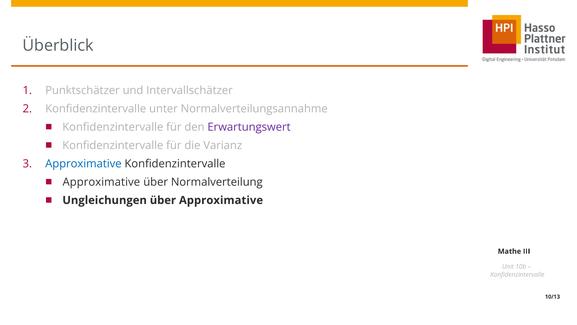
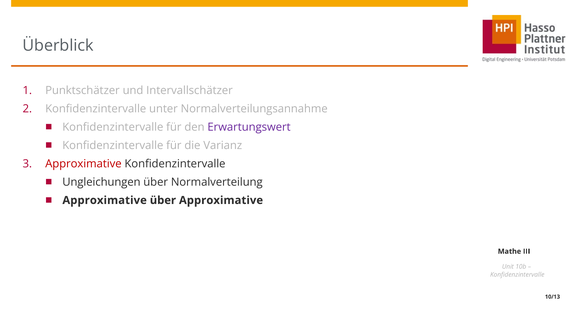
Approximative at (83, 163) colour: blue -> red
Approximative at (101, 182): Approximative -> Ungleichungen
Ungleichungen at (105, 200): Ungleichungen -> Approximative
